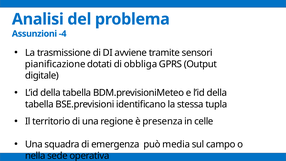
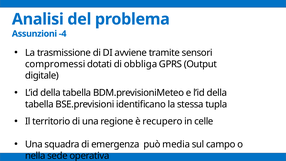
pianificazione: pianificazione -> compromessi
presenza: presenza -> recupero
